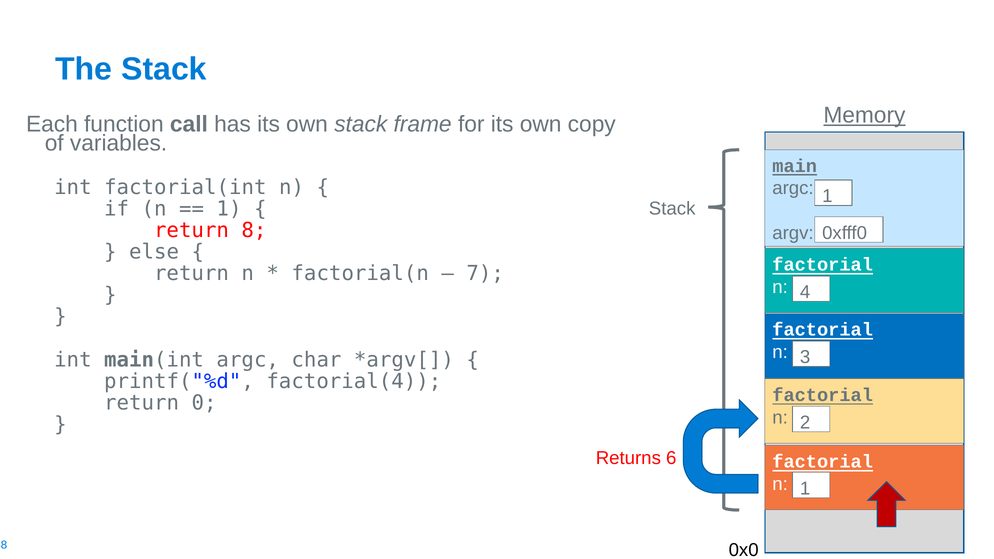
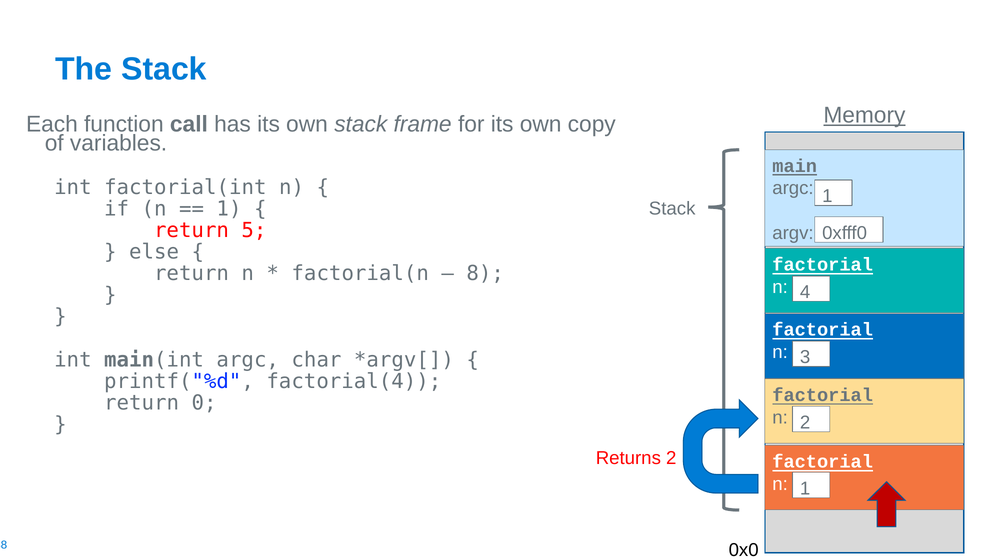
8: 8 -> 5
7: 7 -> 8
Returns 6: 6 -> 2
